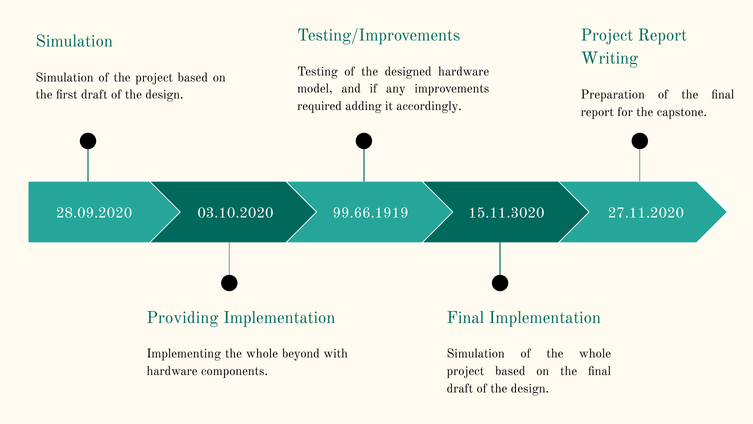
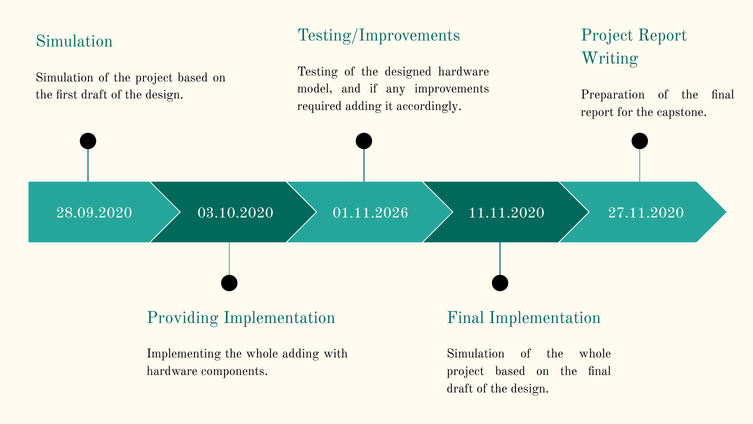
99.66.1919: 99.66.1919 -> 01.11.2026
15.11.3020: 15.11.3020 -> 11.11.2020
whole beyond: beyond -> adding
